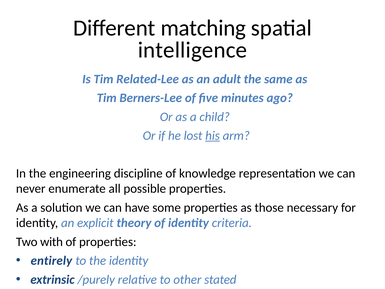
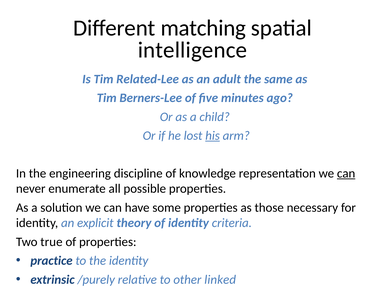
can at (346, 173) underline: none -> present
with: with -> true
entirely: entirely -> practice
stated: stated -> linked
